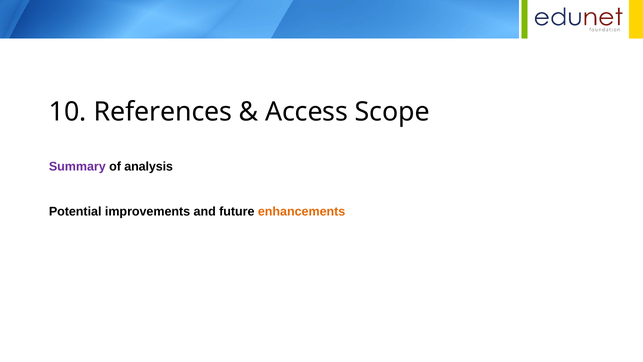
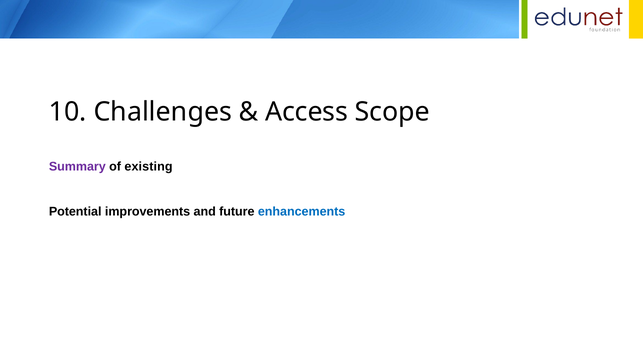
References: References -> Challenges
analysis: analysis -> existing
enhancements colour: orange -> blue
